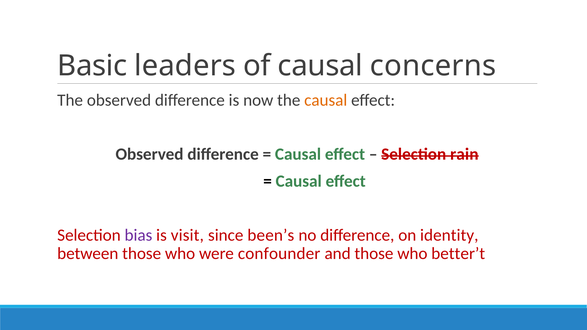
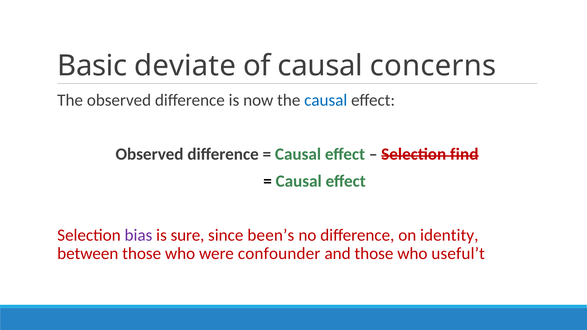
leaders: leaders -> deviate
causal at (326, 100) colour: orange -> blue
rain: rain -> find
visit: visit -> sure
better’t: better’t -> useful’t
